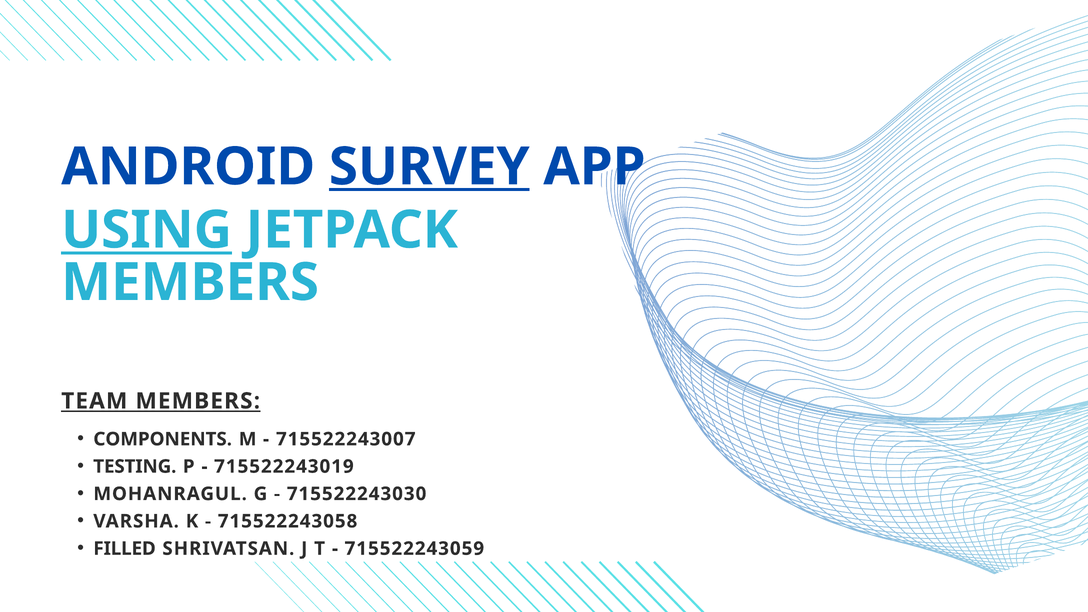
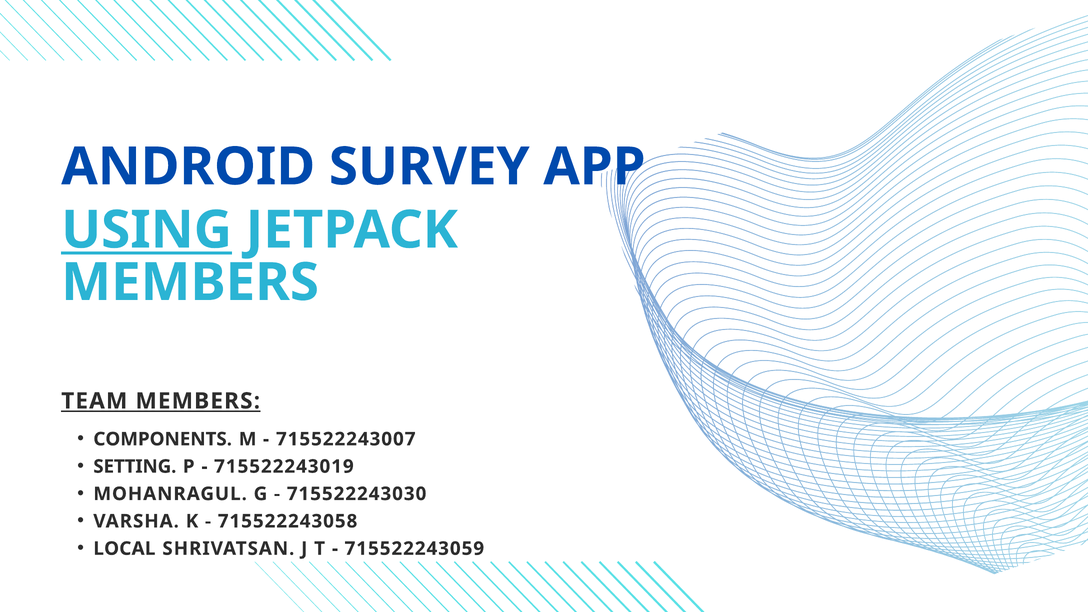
SURVEY underline: present -> none
TESTING: TESTING -> SETTING
FILLED: FILLED -> LOCAL
